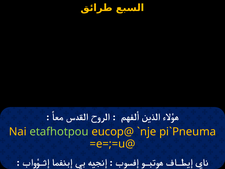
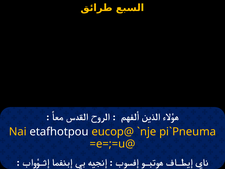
etafhotpou colour: light green -> white
